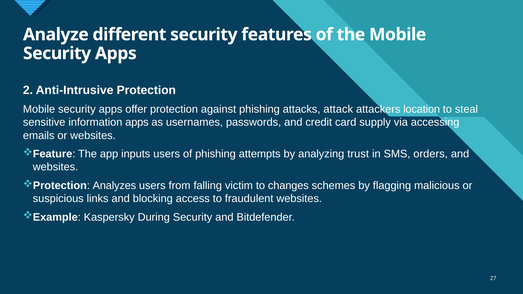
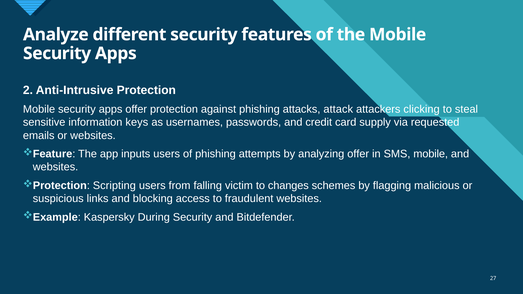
location: location -> clicking
information apps: apps -> keys
accessing: accessing -> requested
analyzing trust: trust -> offer
SMS orders: orders -> mobile
Analyzes: Analyzes -> Scripting
